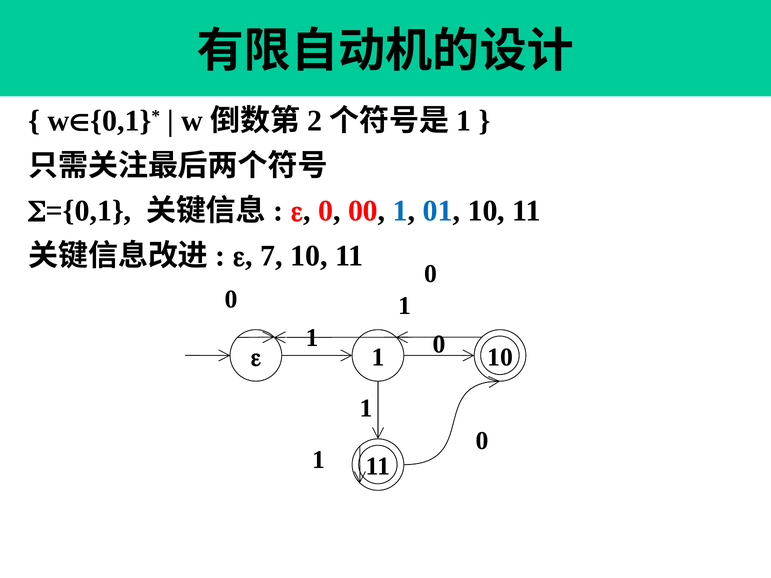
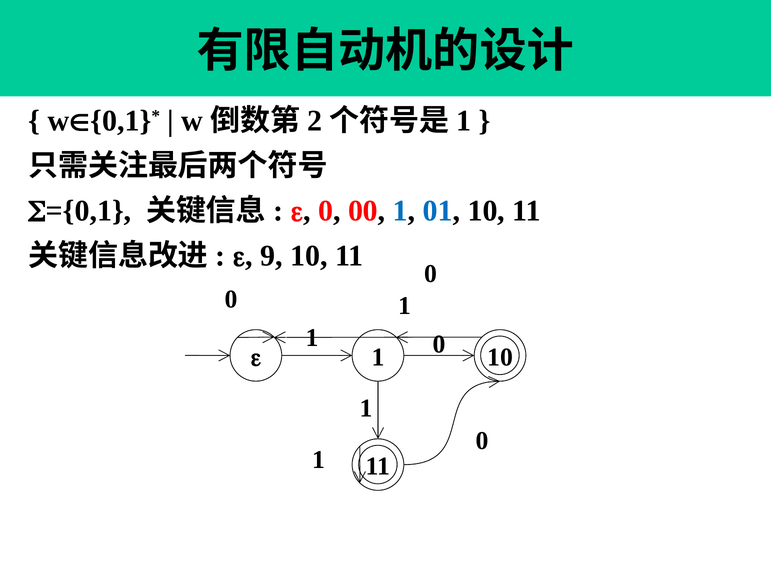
7: 7 -> 9
